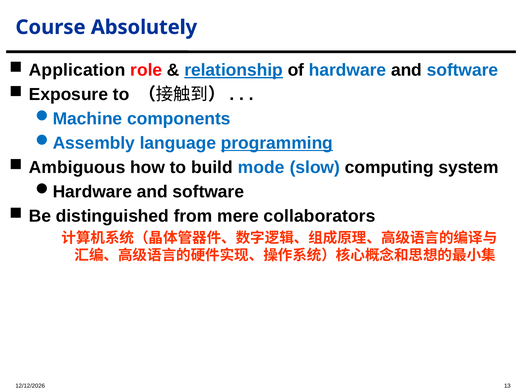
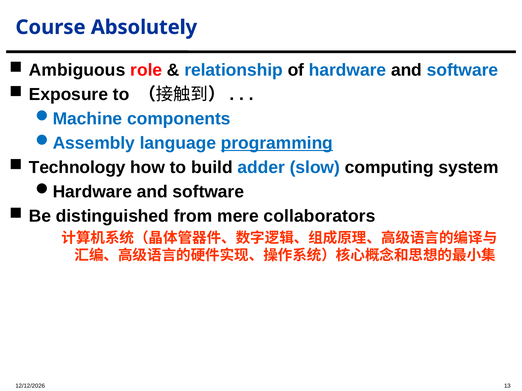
Application: Application -> Ambiguous
relationship underline: present -> none
Ambiguous: Ambiguous -> Technology
mode: mode -> adder
